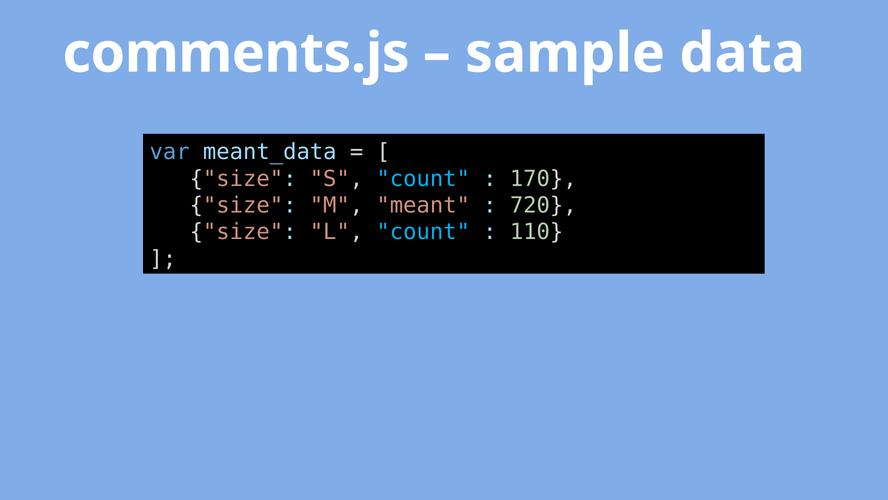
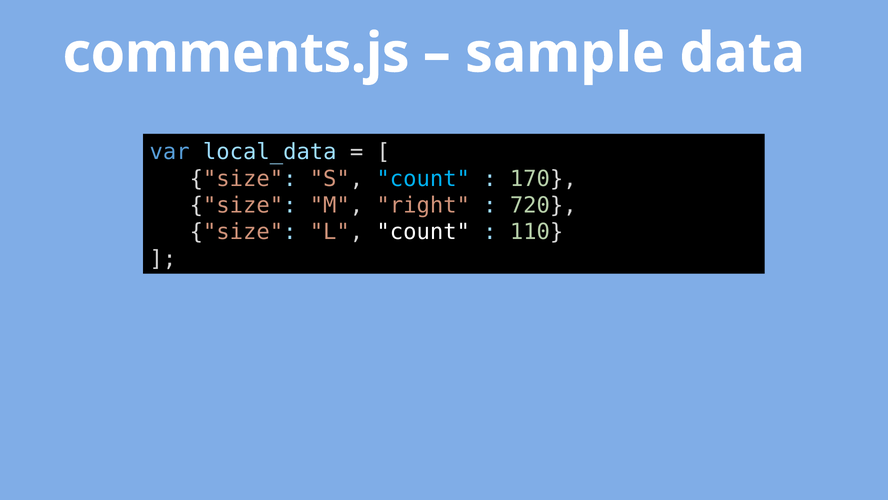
meant_data: meant_data -> local_data
meant: meant -> right
count at (423, 232) colour: light blue -> white
